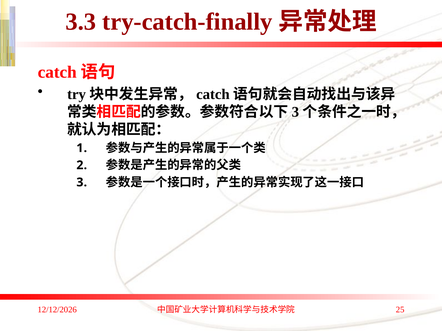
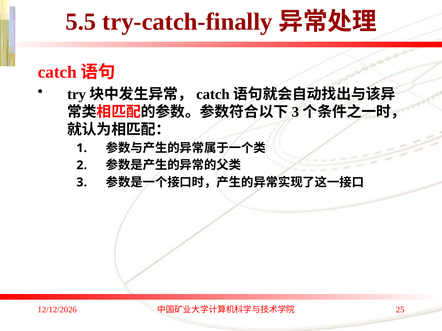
3.3: 3.3 -> 5.5
